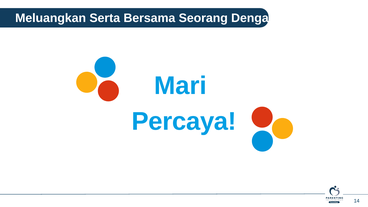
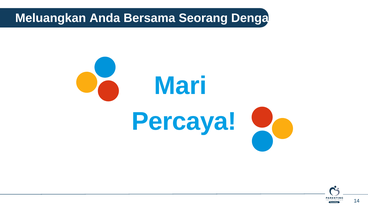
Serta: Serta -> Anda
